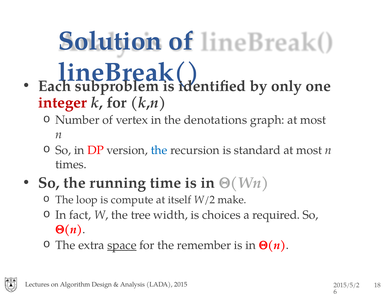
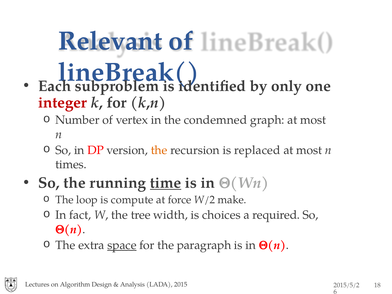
Solution: Solution -> Relevant
denotations: denotations -> condemned
the at (159, 150) colour: blue -> orange
standard: standard -> replaced
time underline: none -> present
itself: itself -> force
remember: remember -> paragraph
